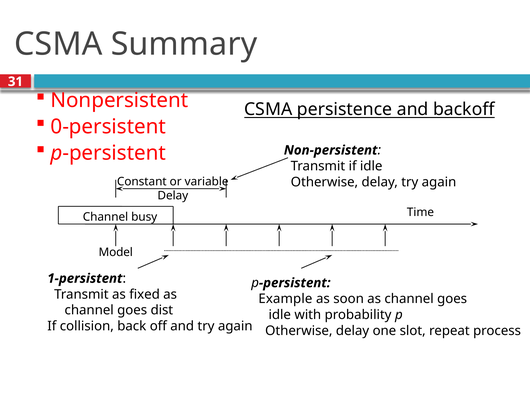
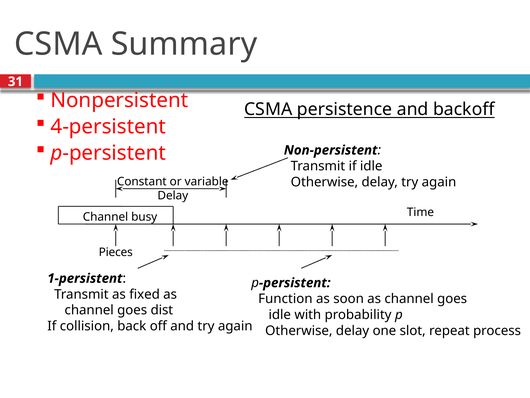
0-persistent: 0-persistent -> 4-persistent
Model: Model -> Pieces
Example: Example -> Function
